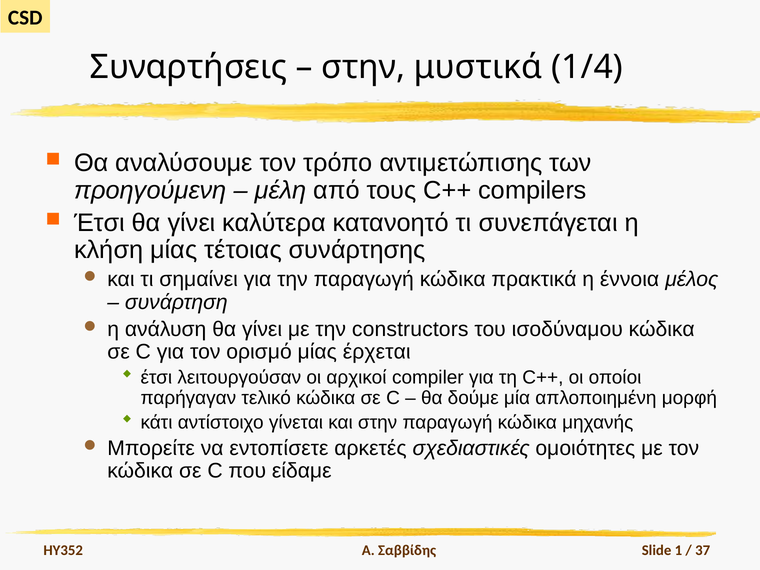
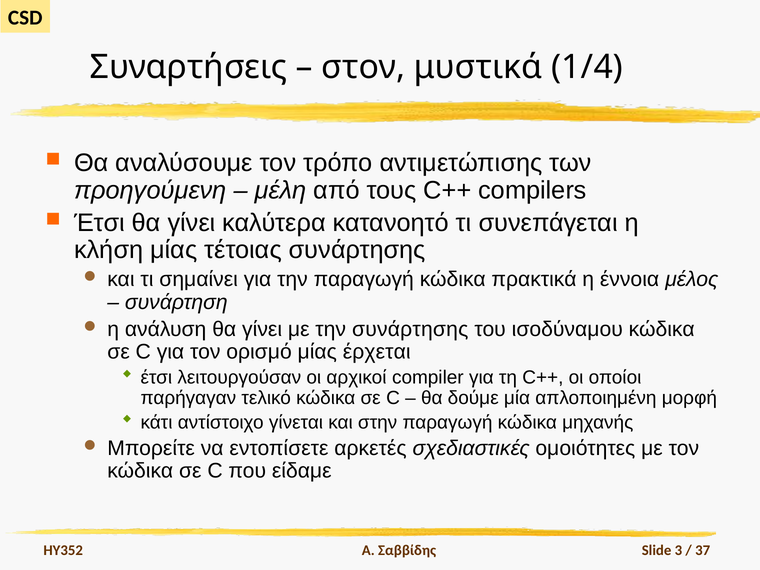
στην at (363, 67): στην -> στον
την constructors: constructors -> συνάρτησης
1: 1 -> 3
